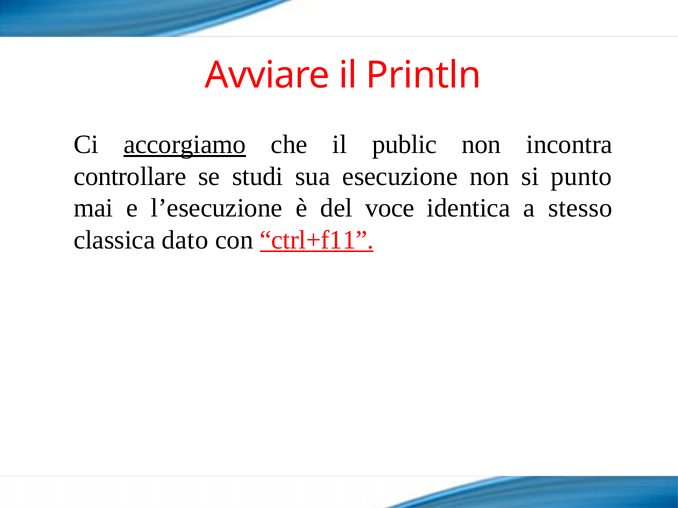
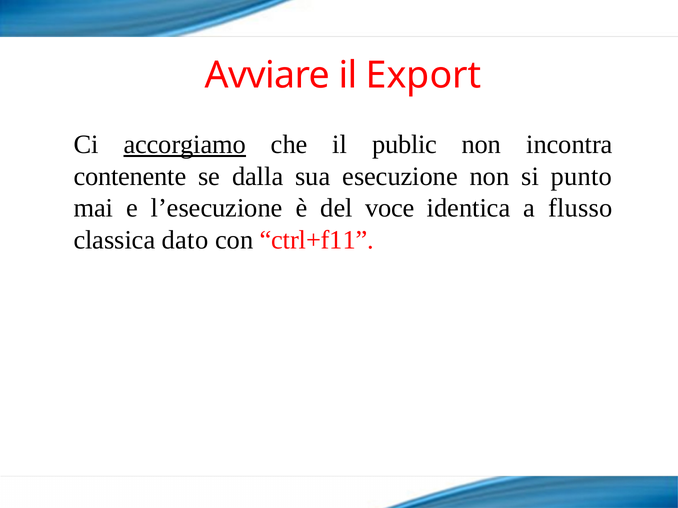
Println: Println -> Export
controllare: controllare -> contenente
studi: studi -> dalla
stesso: stesso -> flusso
ctrl+f11 underline: present -> none
